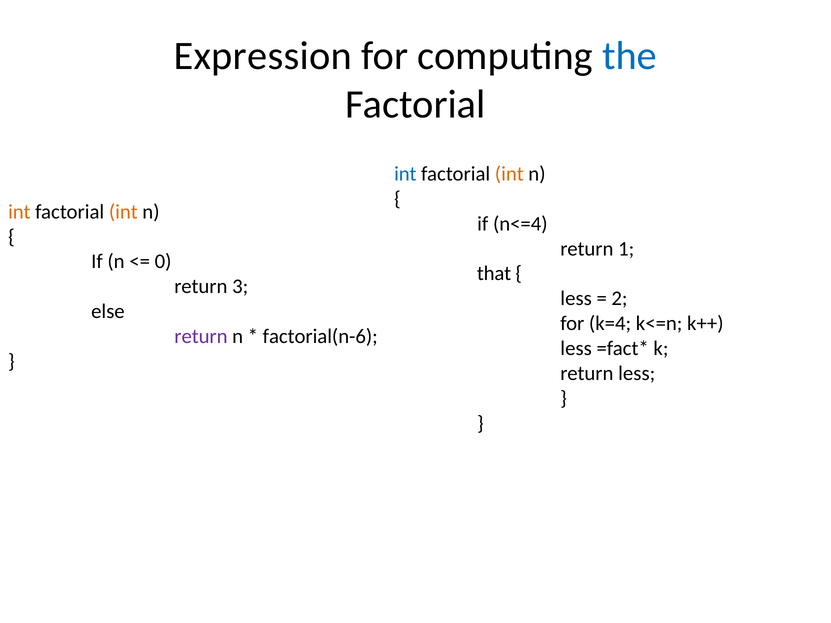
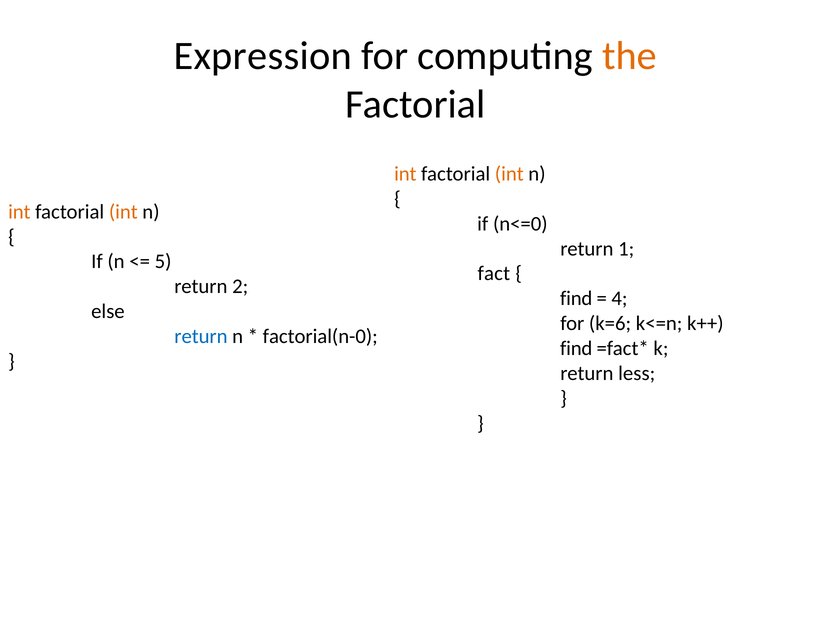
the colour: blue -> orange
int at (405, 174) colour: blue -> orange
n<=4: n<=4 -> n<=0
0: 0 -> 5
that: that -> fact
3: 3 -> 2
less at (576, 299): less -> find
2: 2 -> 4
k=4: k=4 -> k=6
return at (201, 336) colour: purple -> blue
factorial(n-6: factorial(n-6 -> factorial(n-0
less at (576, 349): less -> find
